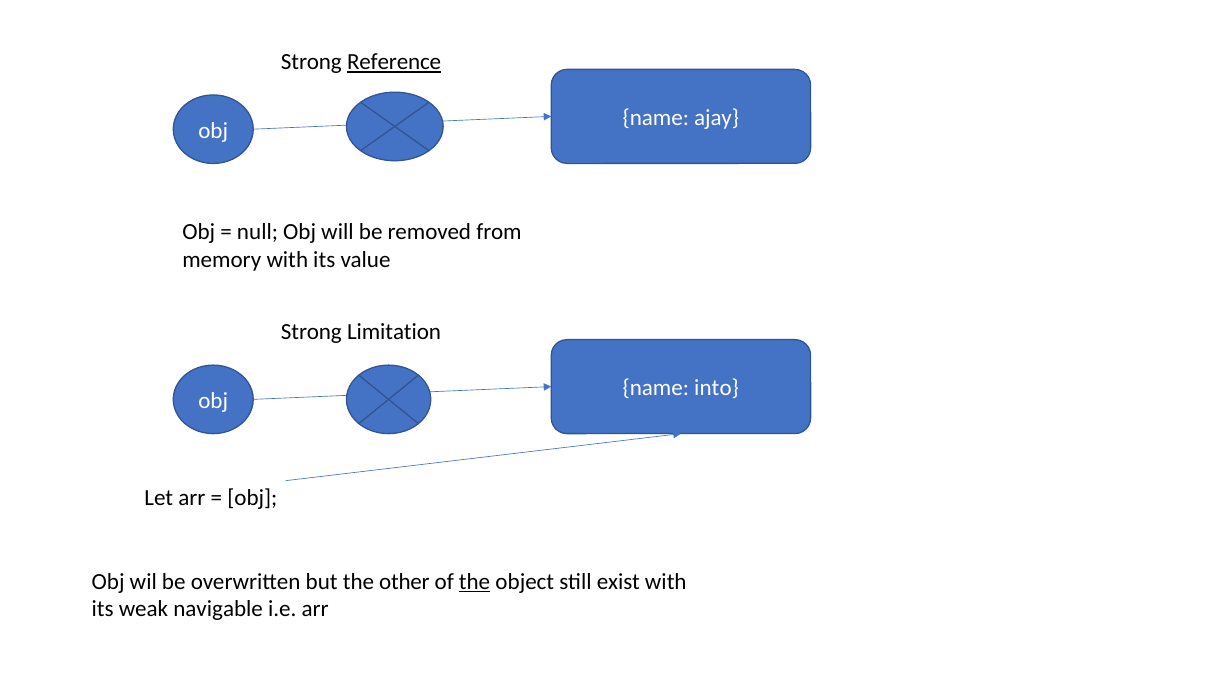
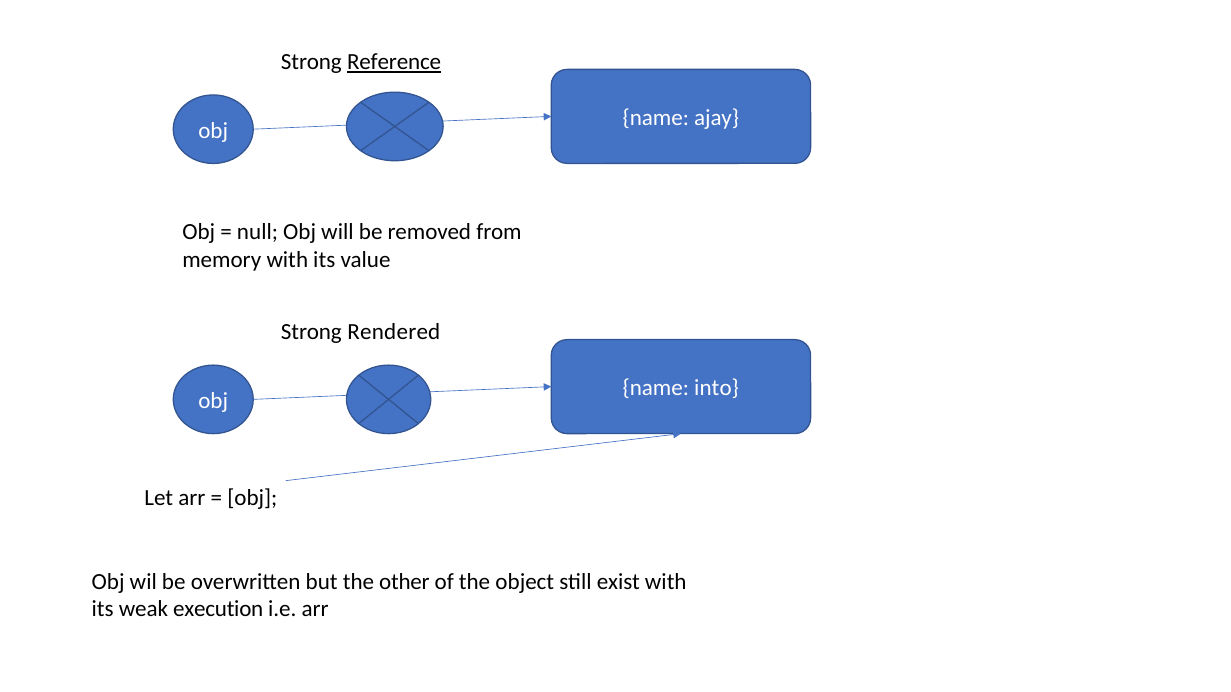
Limitation: Limitation -> Rendered
the at (475, 582) underline: present -> none
navigable: navigable -> execution
